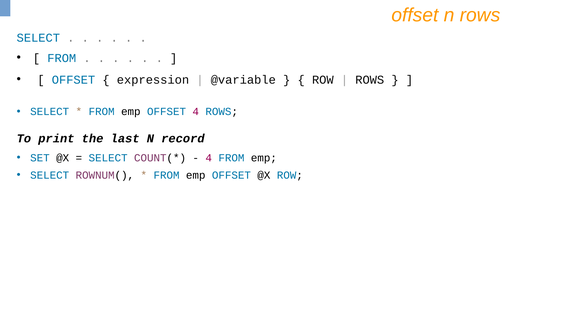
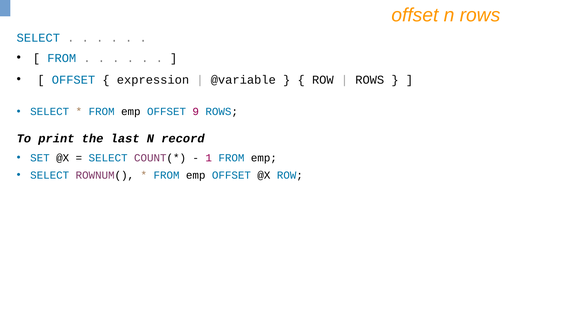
OFFSET 4: 4 -> 9
4 at (209, 158): 4 -> 1
